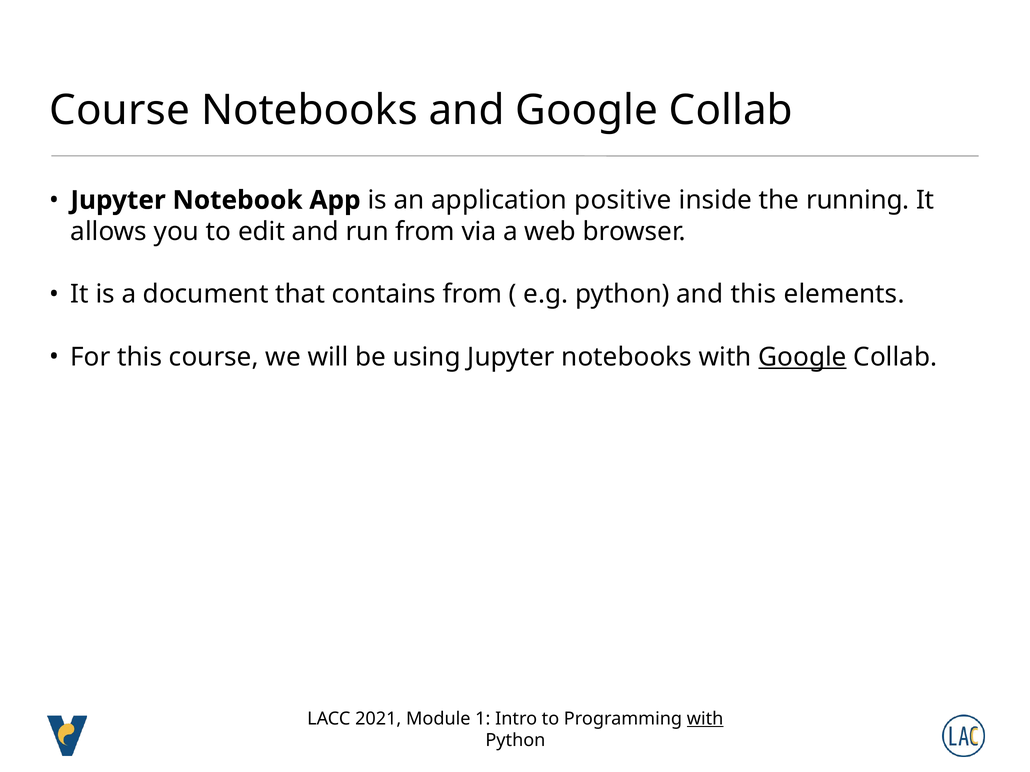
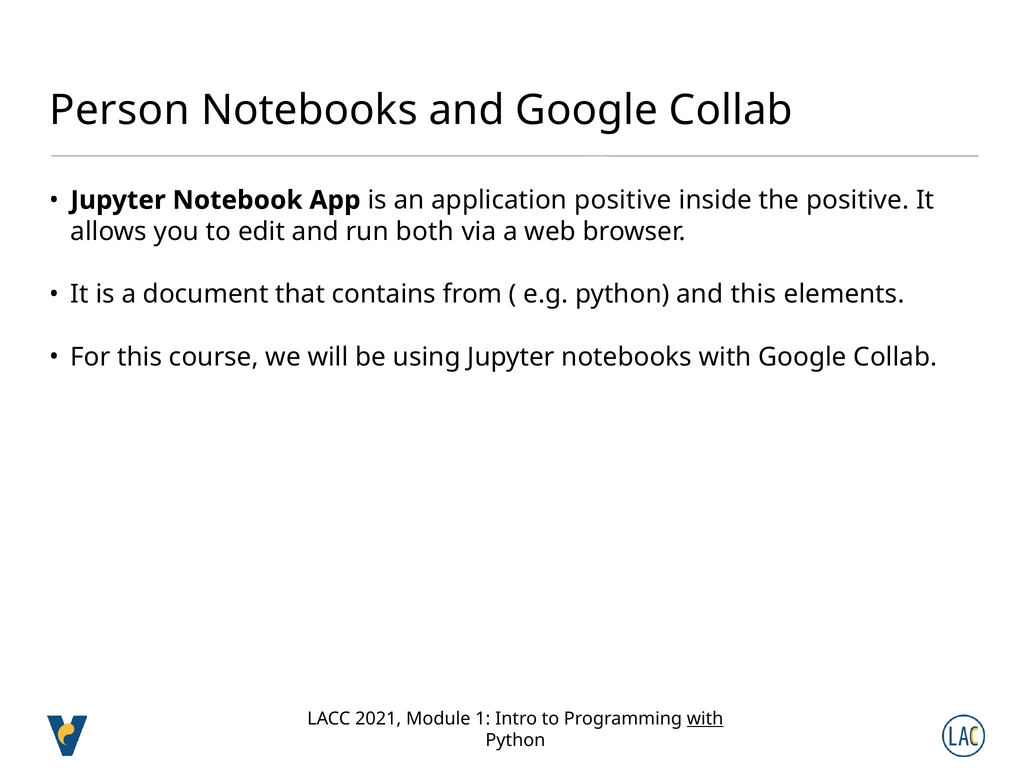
Course at (120, 110): Course -> Person
the running: running -> positive
run from: from -> both
Google at (803, 357) underline: present -> none
